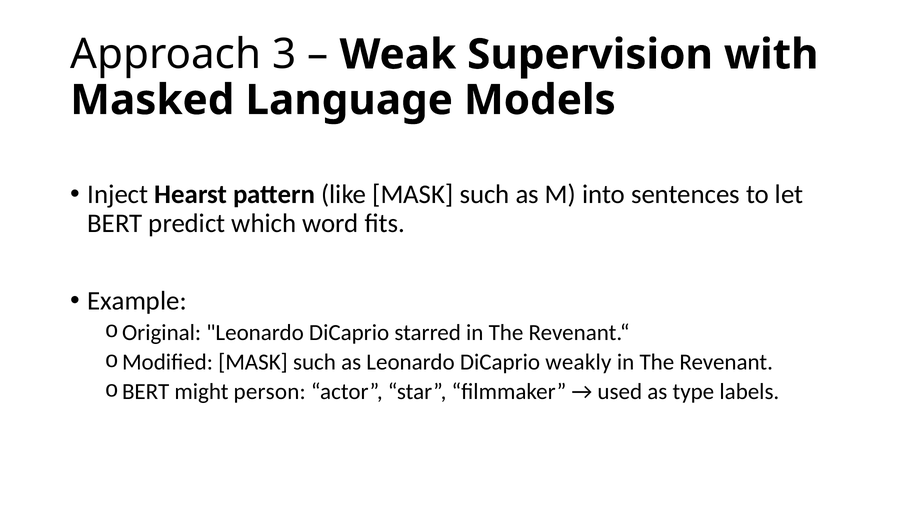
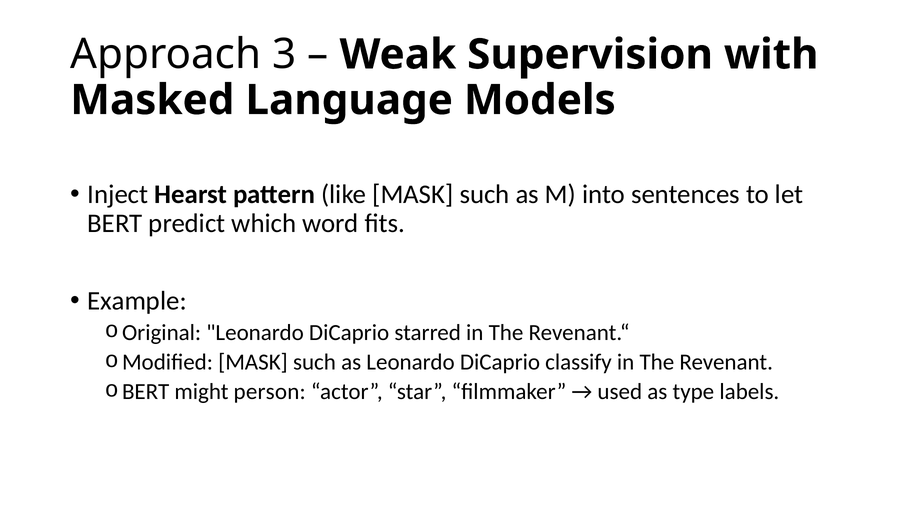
weakly: weakly -> classify
